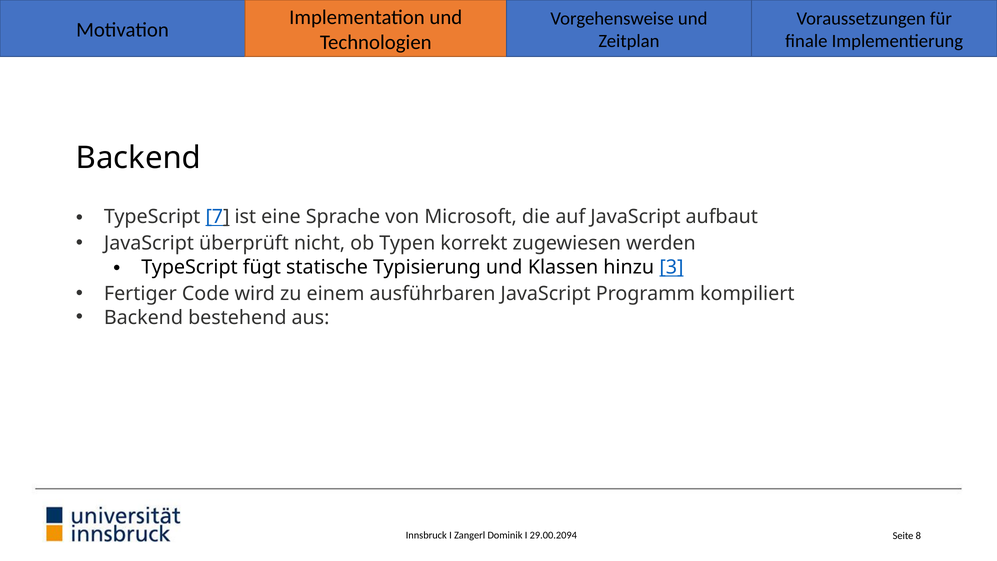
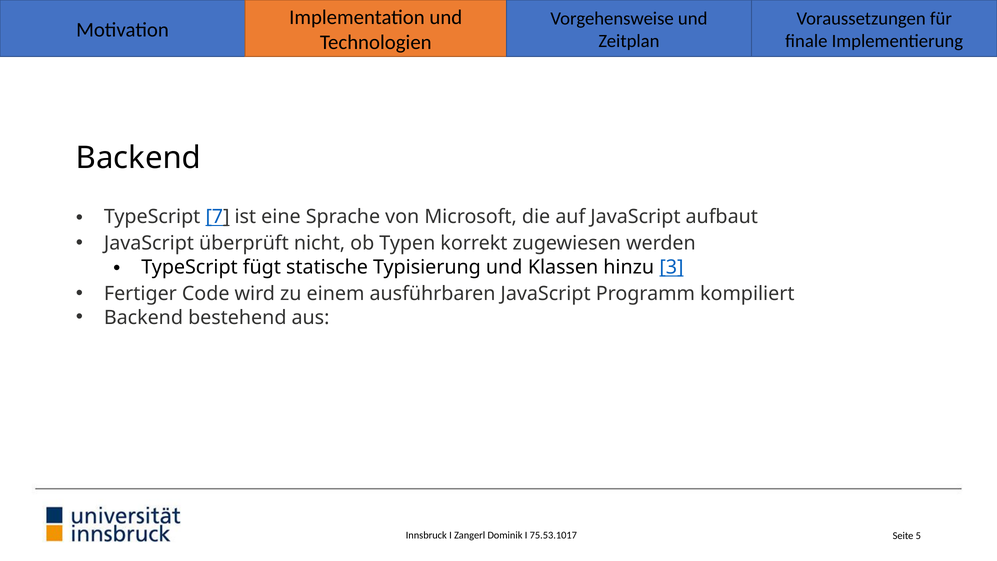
29.00.2094: 29.00.2094 -> 75.53.1017
8: 8 -> 5
